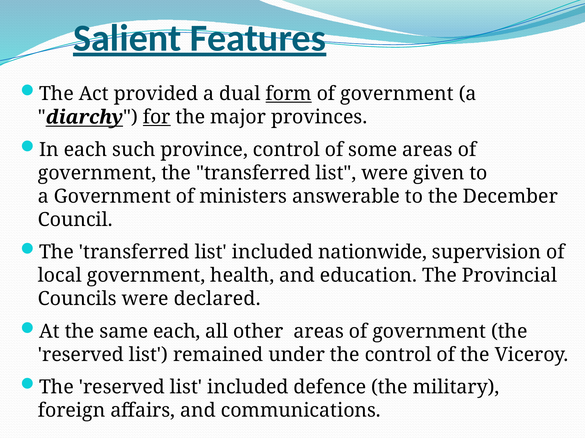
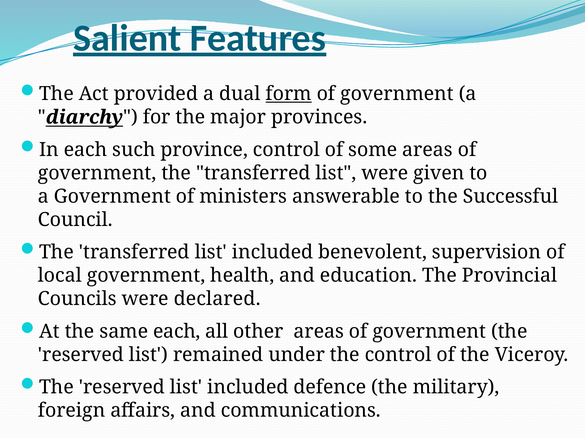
for underline: present -> none
December: December -> Successful
nationwide: nationwide -> benevolent
